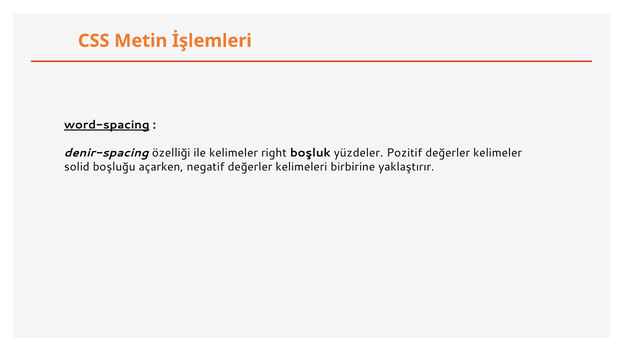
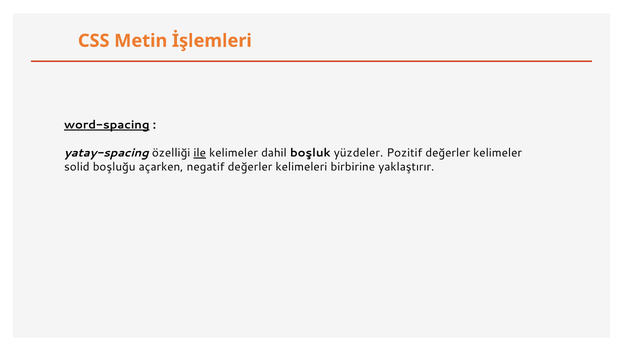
denir-spacing: denir-spacing -> yatay-spacing
ile underline: none -> present
right: right -> dahil
